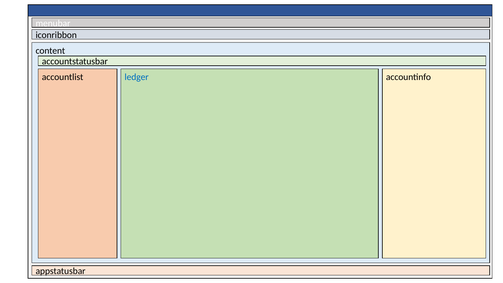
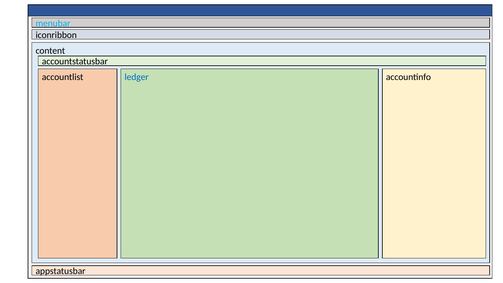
menubar colour: white -> light blue
